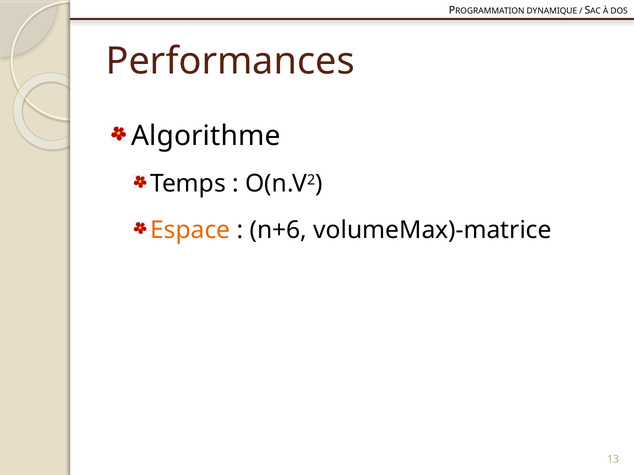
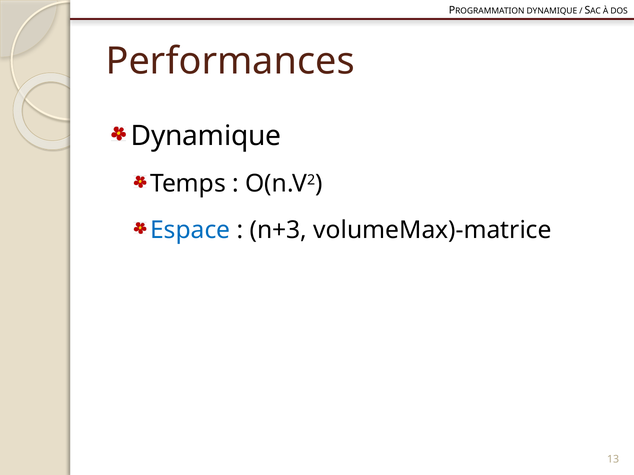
Algorithme at (206, 136): Algorithme -> Dynamique
Espace colour: orange -> blue
n+6: n+6 -> n+3
